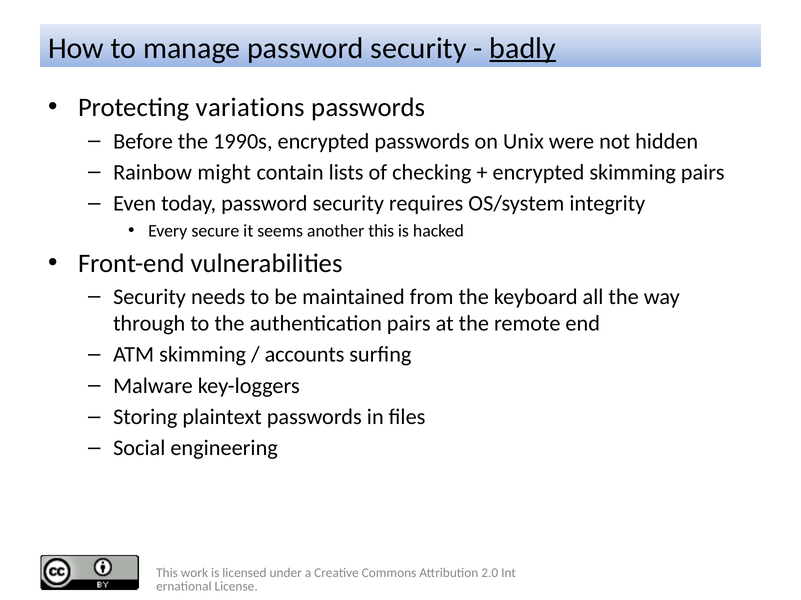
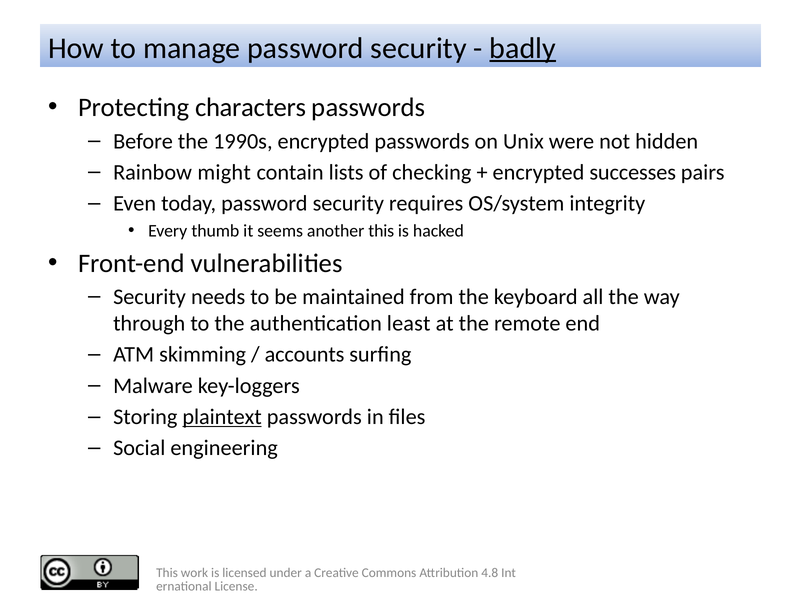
variations: variations -> characters
encrypted skimming: skimming -> successes
secure: secure -> thumb
authentication pairs: pairs -> least
plaintext underline: none -> present
2.0: 2.0 -> 4.8
